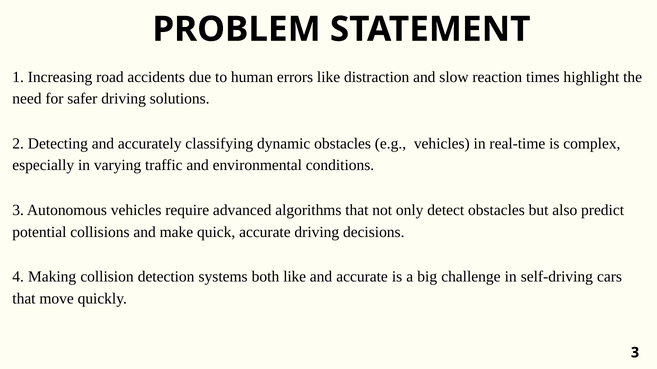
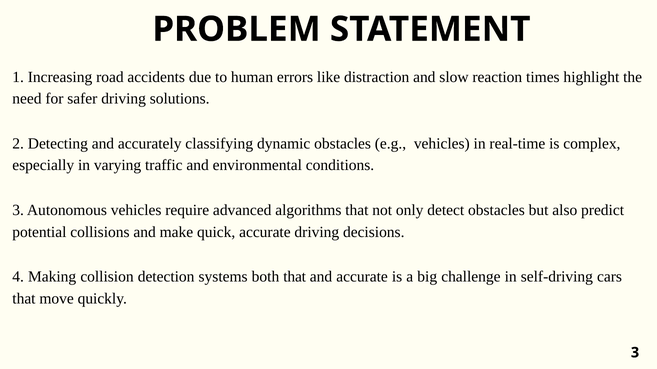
both like: like -> that
